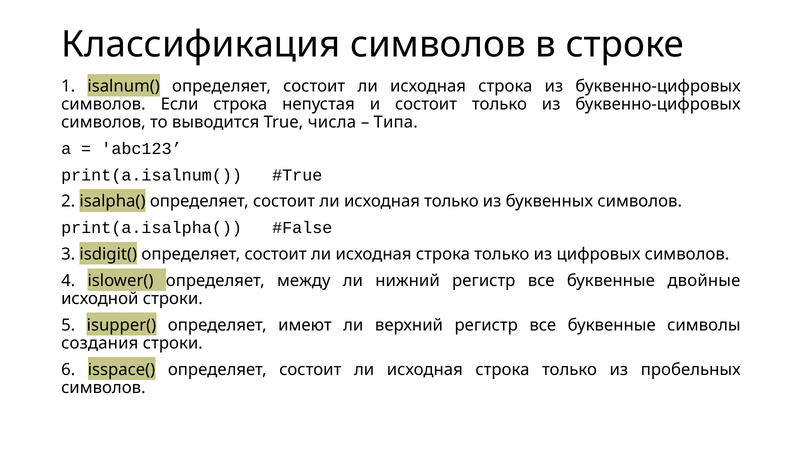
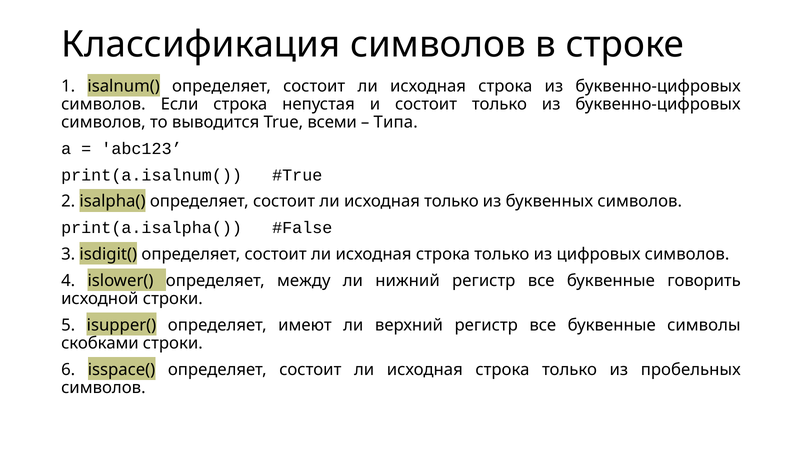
числа: числа -> всеми
двойные: двойные -> говорить
создания: создания -> скобками
